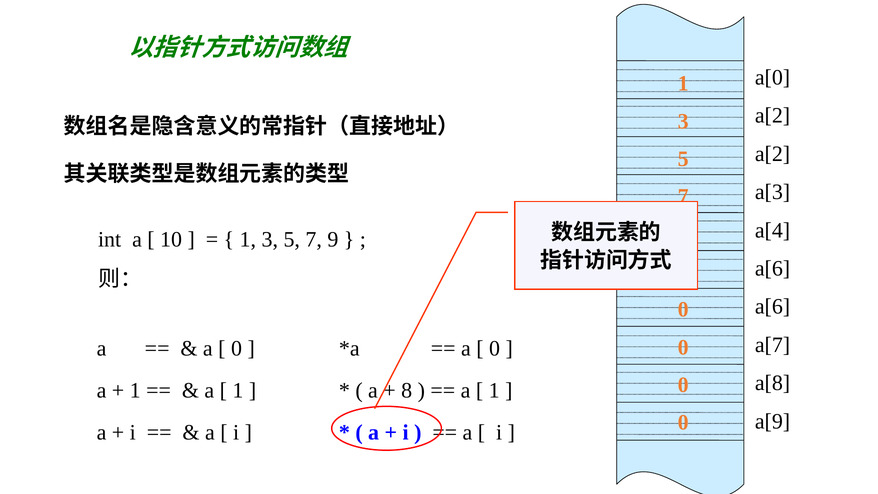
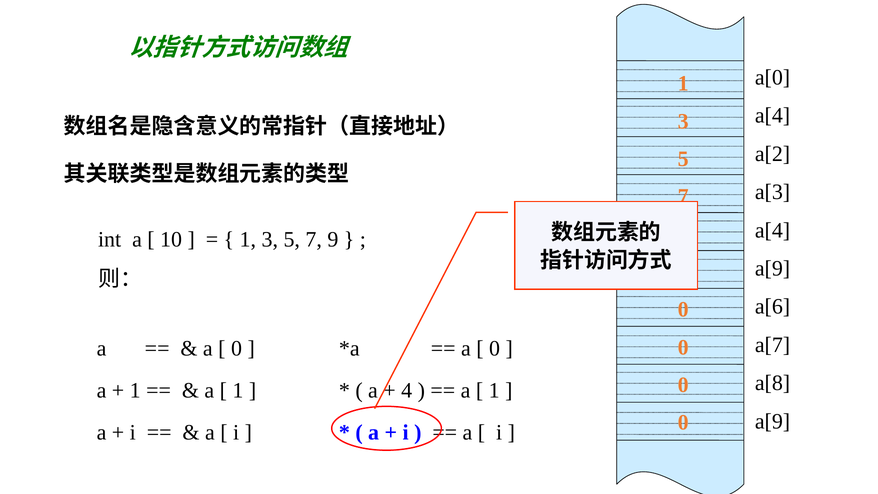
a[2 at (773, 116): a[2 -> a[4
a[6 at (773, 268): a[6 -> a[9
8: 8 -> 4
